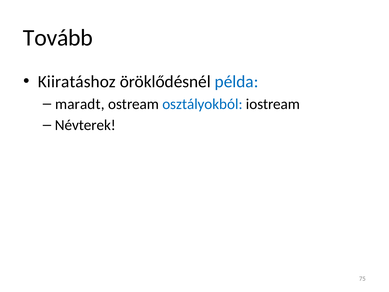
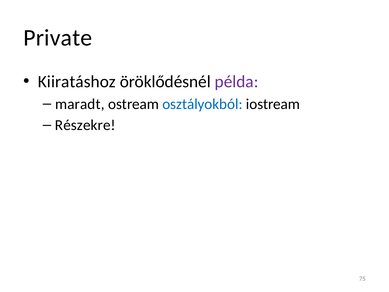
Tovább: Tovább -> Private
példa colour: blue -> purple
Névterek: Névterek -> Részekre
